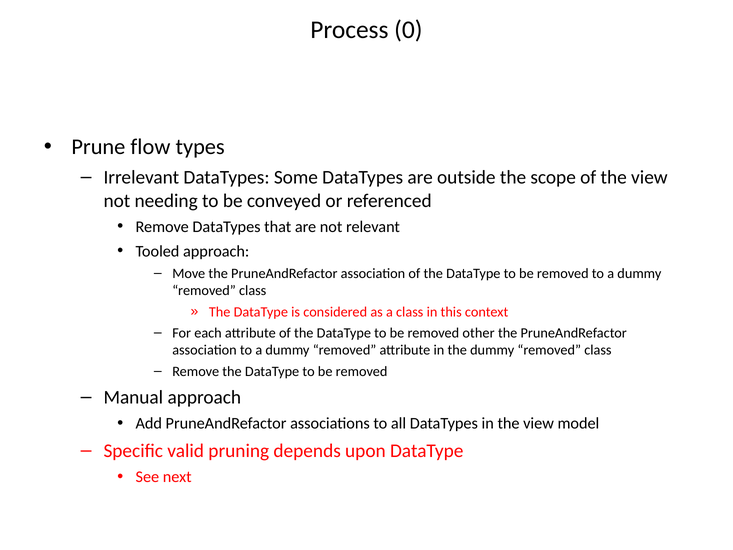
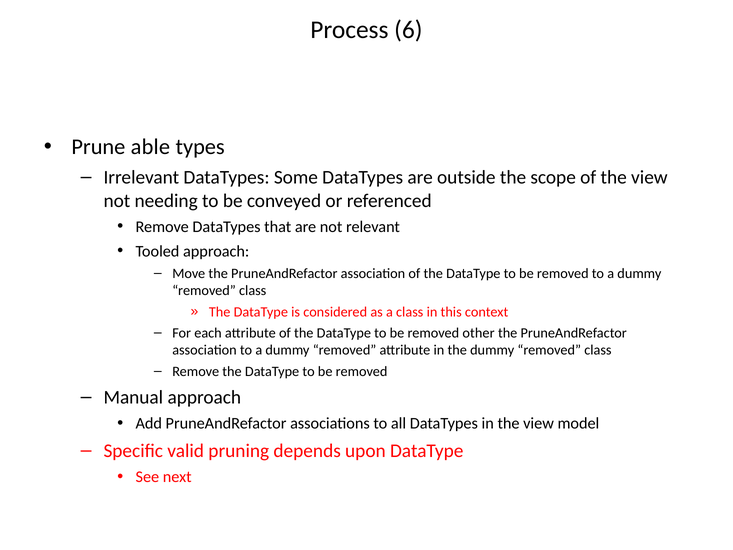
0: 0 -> 6
flow: flow -> able
